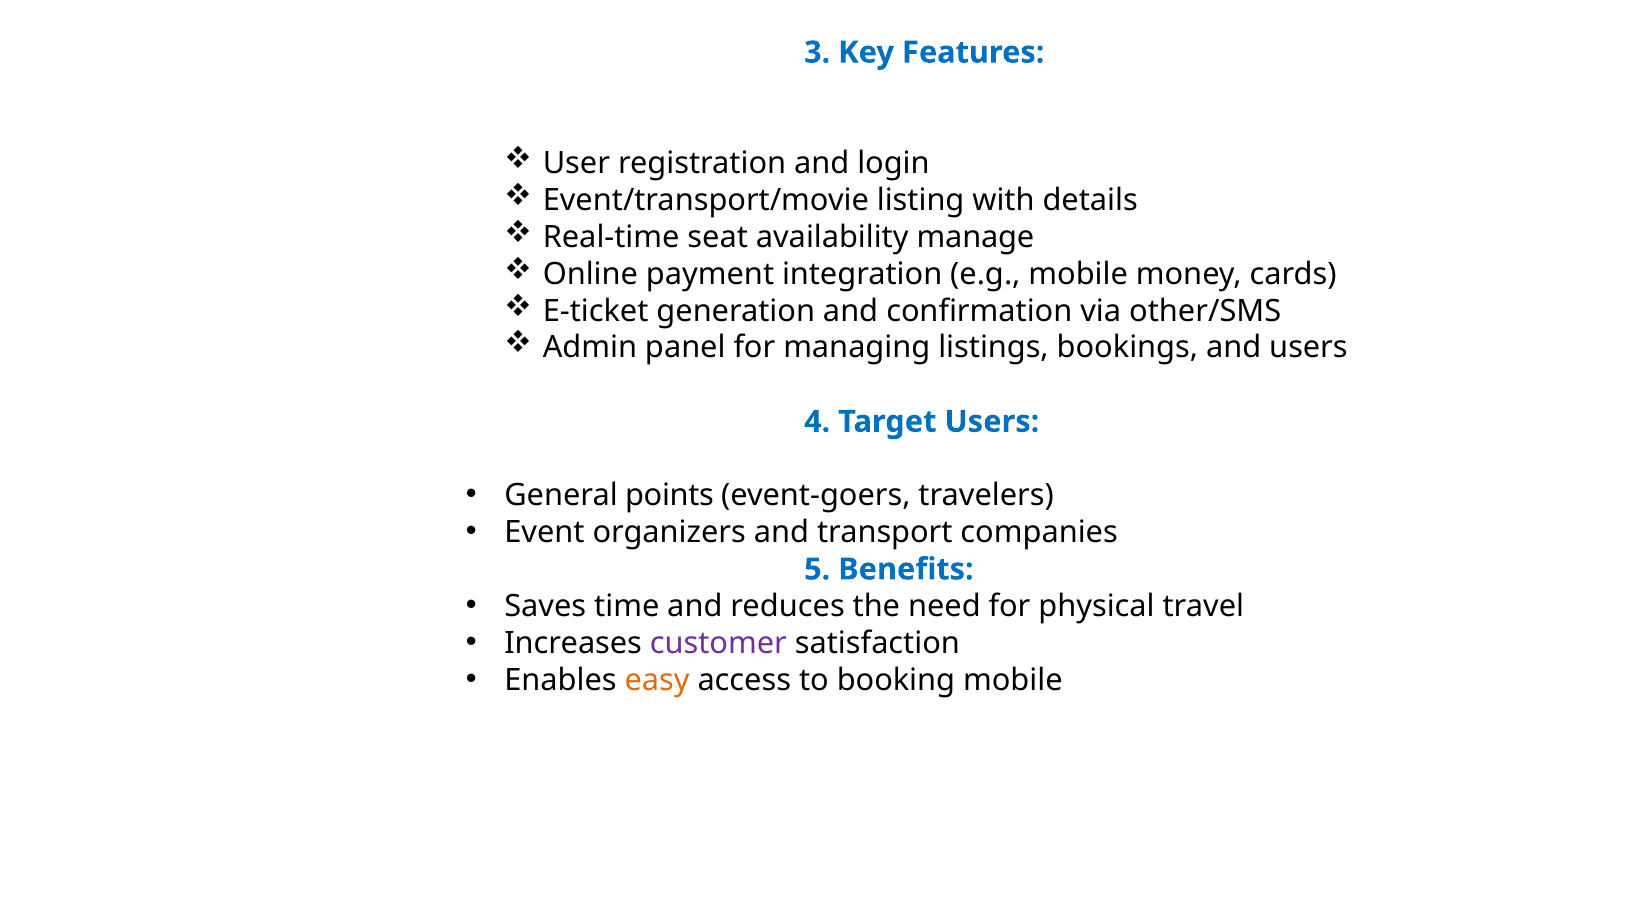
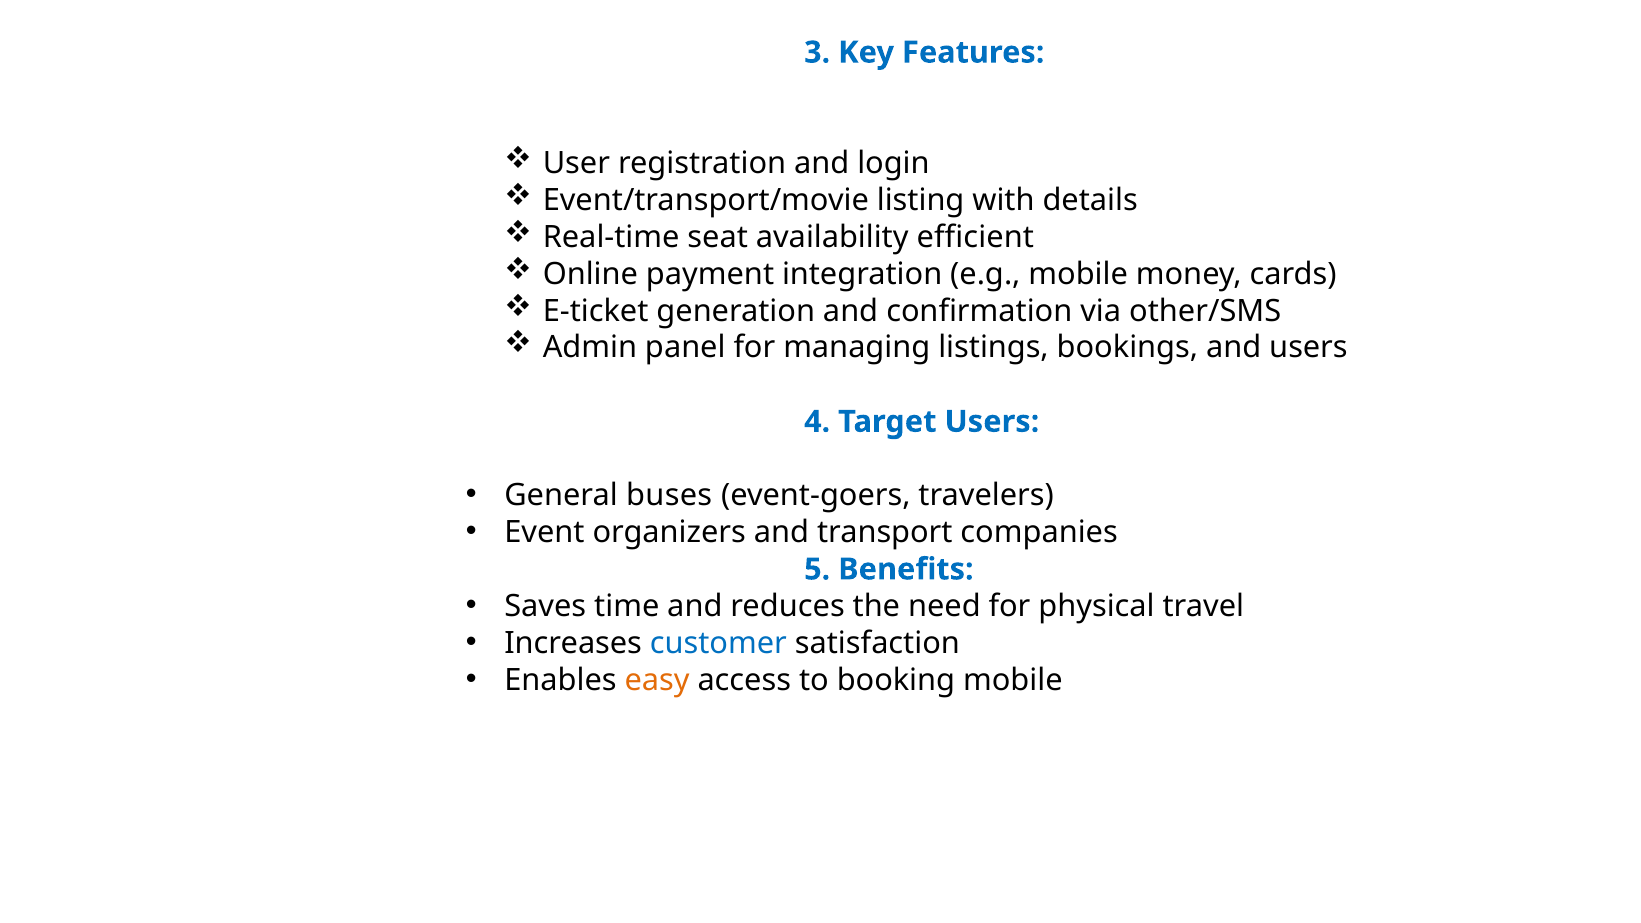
manage: manage -> efficient
points: points -> buses
customer colour: purple -> blue
